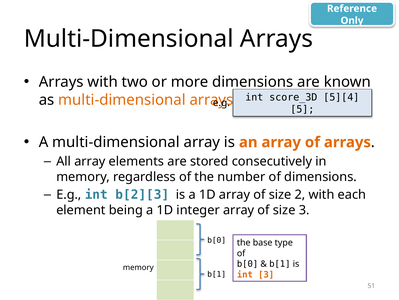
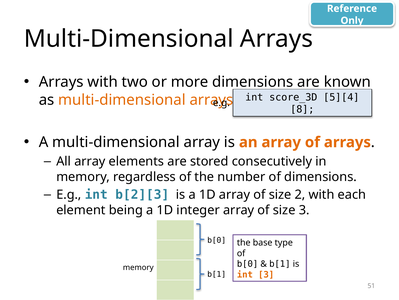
5: 5 -> 8
